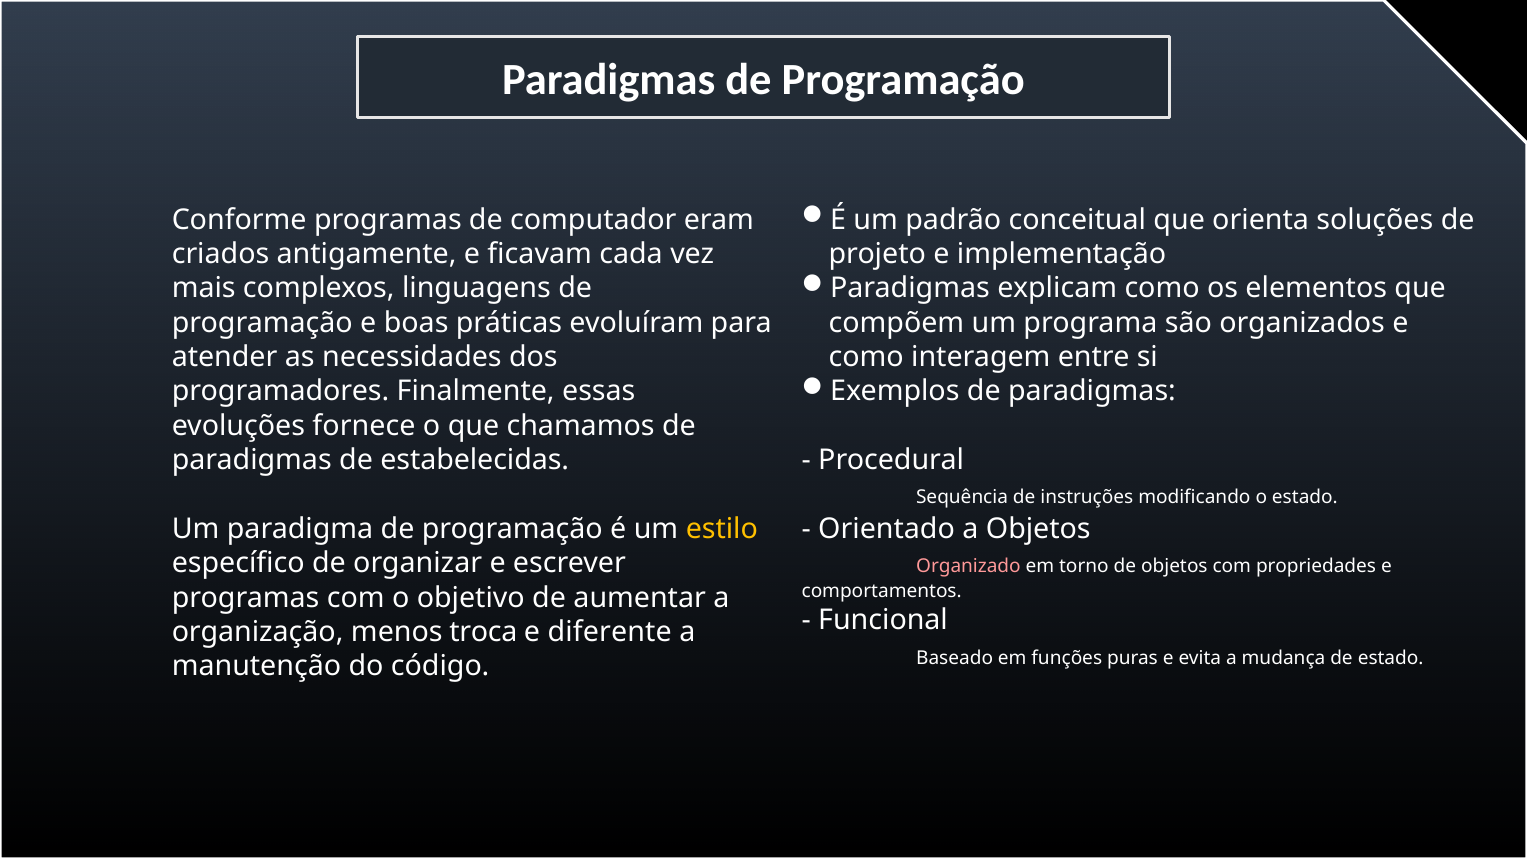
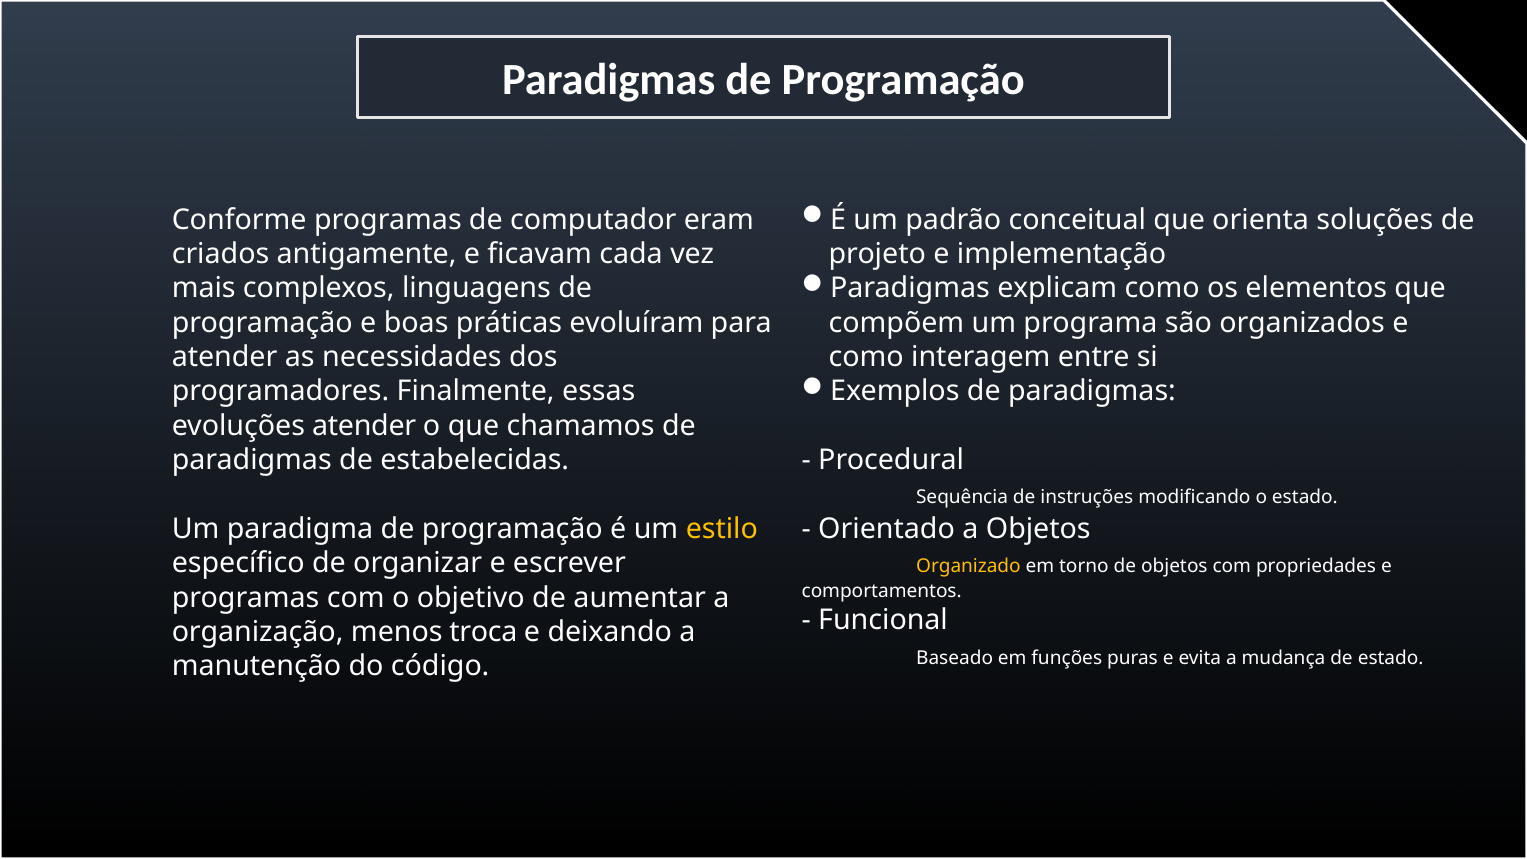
evoluções fornece: fornece -> atender
Organizado colour: pink -> yellow
diferente: diferente -> deixando
